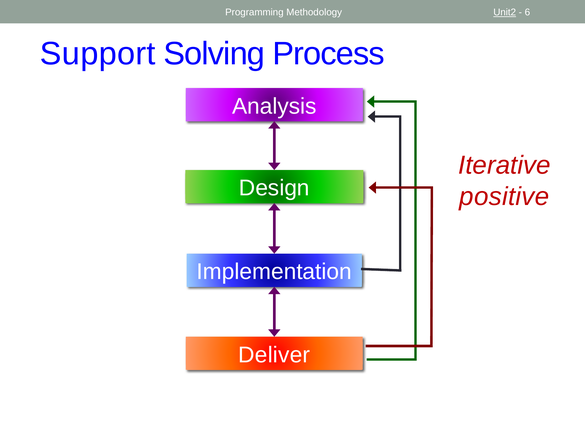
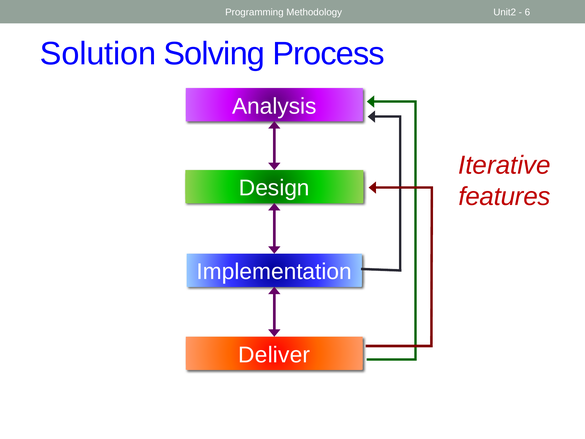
Unit2 underline: present -> none
Support: Support -> Solution
positive: positive -> features
